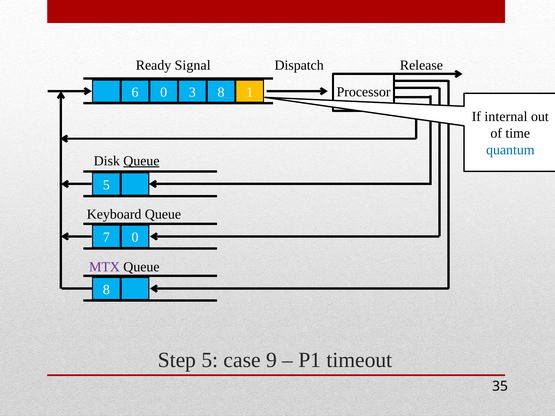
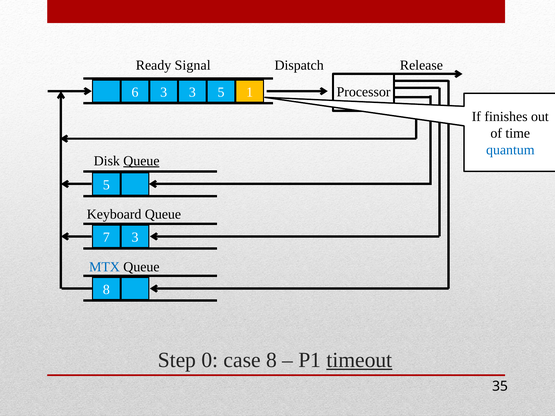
6 0: 0 -> 3
3 8: 8 -> 5
internal: internal -> finishes
7 0: 0 -> 3
MTX colour: purple -> blue
Step 5: 5 -> 0
case 9: 9 -> 8
timeout underline: none -> present
